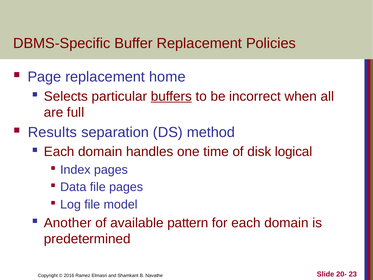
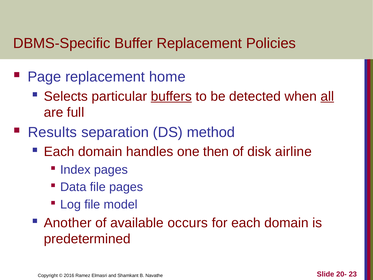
incorrect: incorrect -> detected
all underline: none -> present
time: time -> then
logical: logical -> airline
pattern: pattern -> occurs
